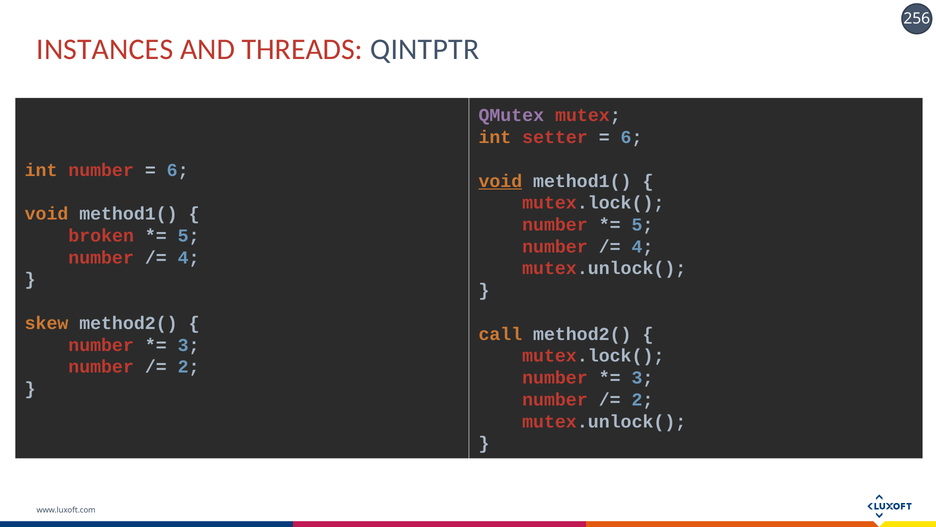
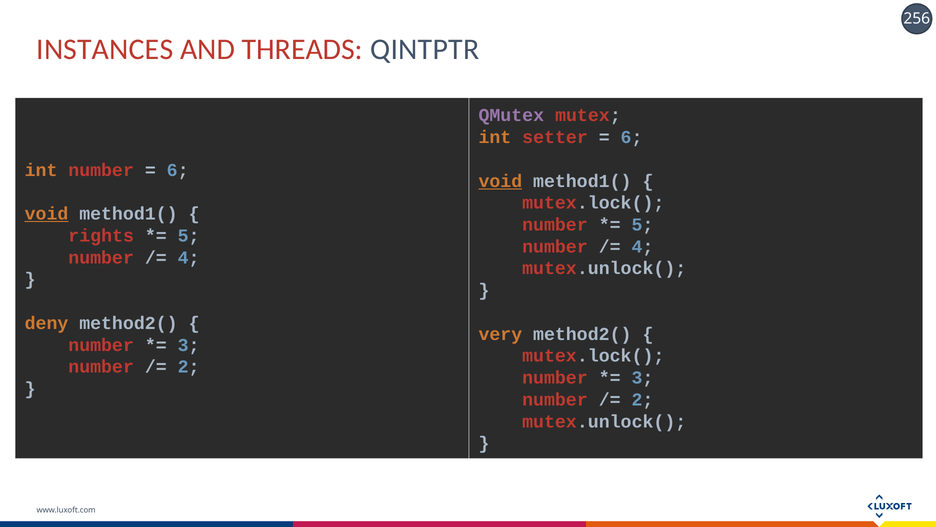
void at (47, 214) underline: none -> present
broken: broken -> rights
skew: skew -> deny
call: call -> very
